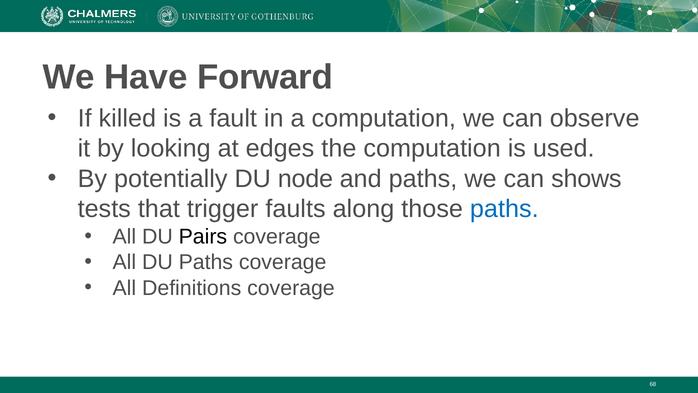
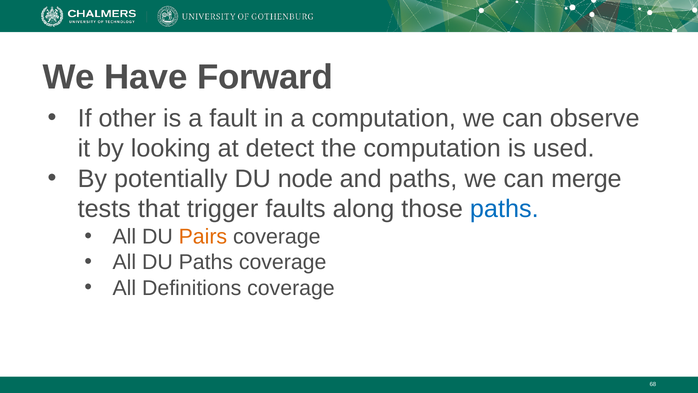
killed: killed -> other
edges: edges -> detect
shows: shows -> merge
Pairs colour: black -> orange
